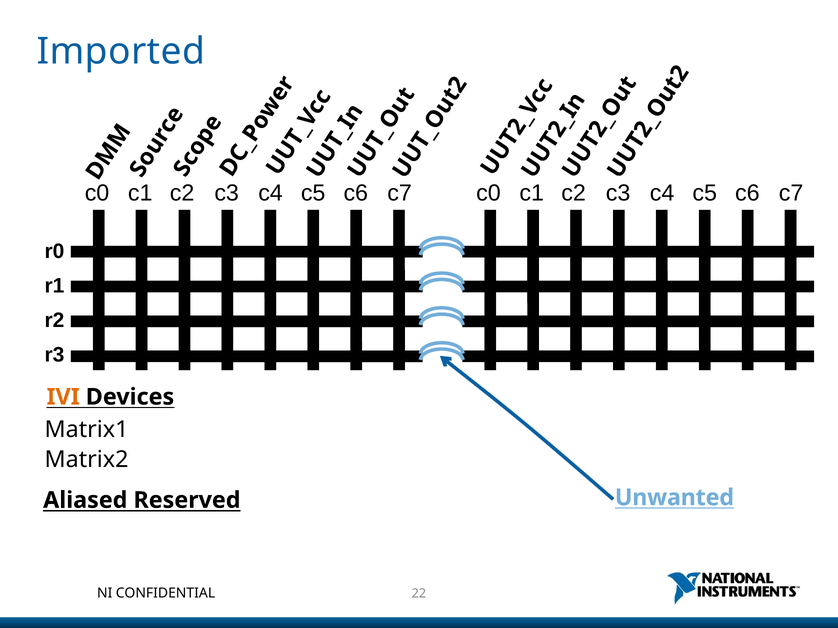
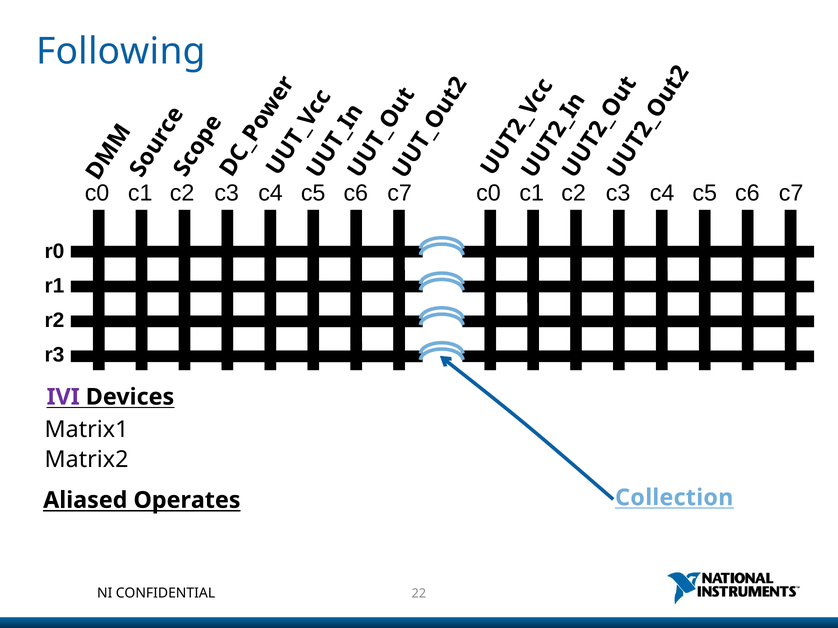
Imported: Imported -> Following
IVI colour: orange -> purple
Unwanted: Unwanted -> Collection
Reserved: Reserved -> Operates
